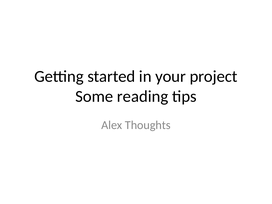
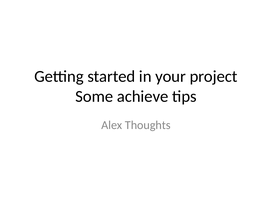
reading: reading -> achieve
